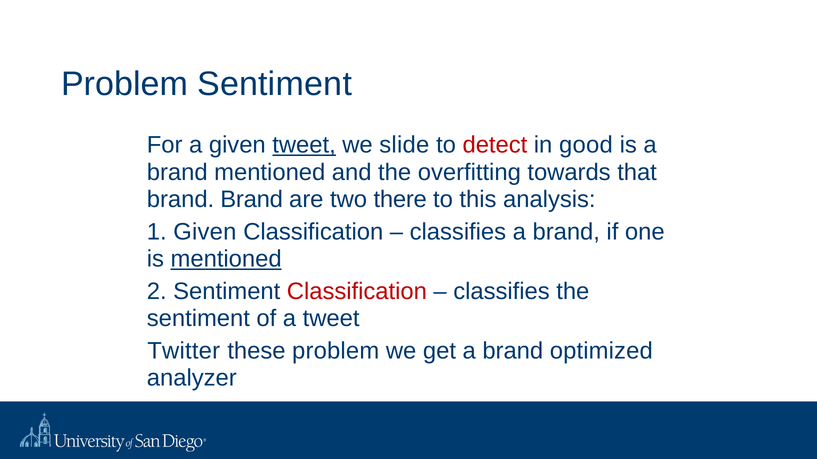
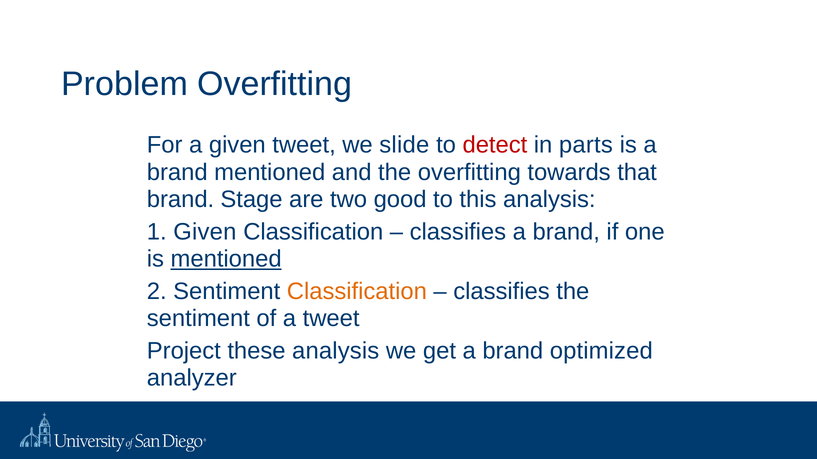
Problem Sentiment: Sentiment -> Overfitting
tweet at (304, 145) underline: present -> none
good: good -> parts
brand Brand: Brand -> Stage
there: there -> good
Classification at (357, 292) colour: red -> orange
Twitter: Twitter -> Project
these problem: problem -> analysis
